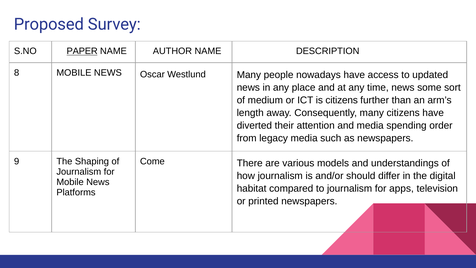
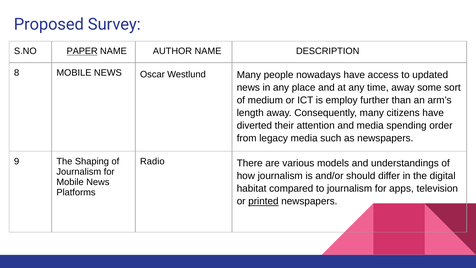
time news: news -> away
is citizens: citizens -> employ
Come: Come -> Radio
printed underline: none -> present
